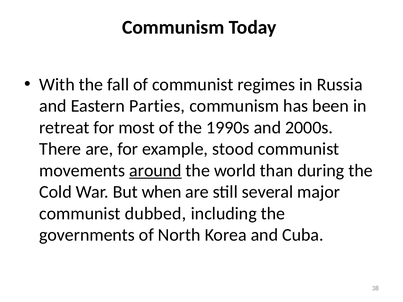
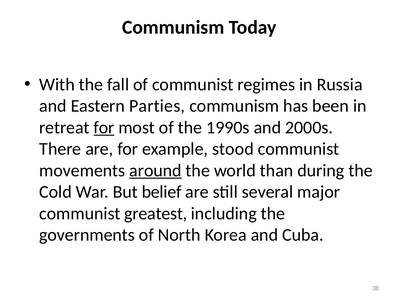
for at (104, 128) underline: none -> present
when: when -> belief
dubbed: dubbed -> greatest
